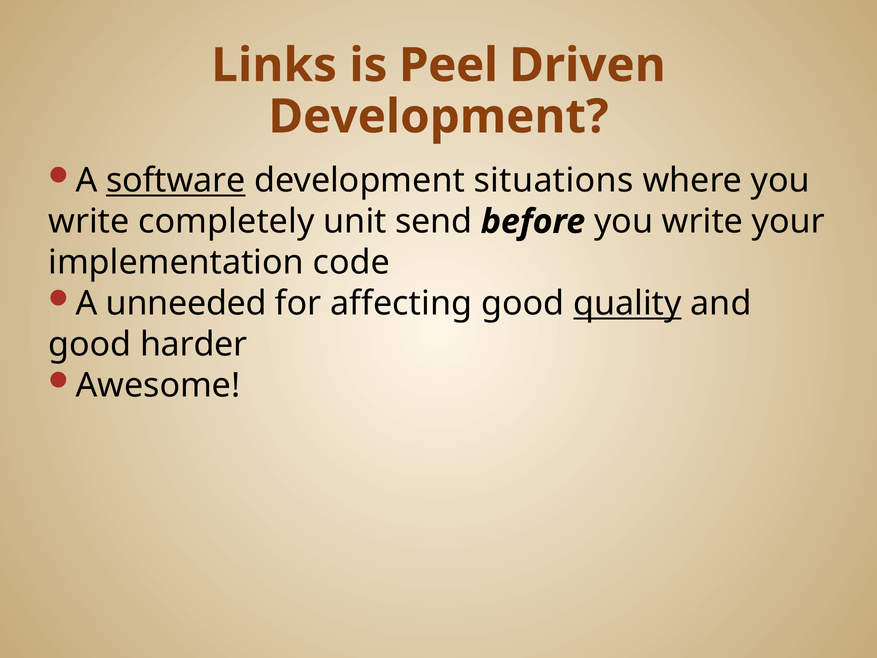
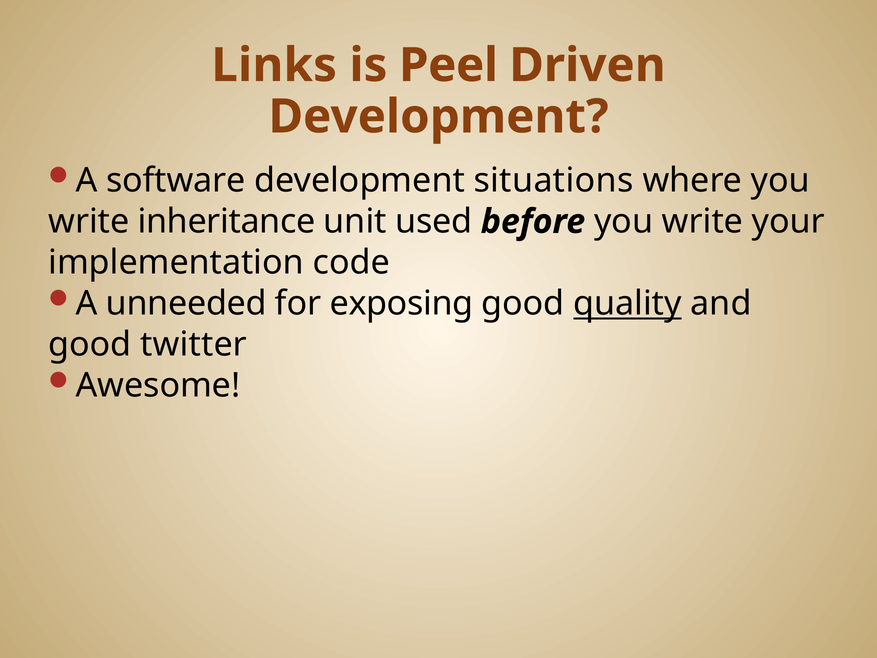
software underline: present -> none
completely: completely -> inheritance
send: send -> used
affecting: affecting -> exposing
harder: harder -> twitter
